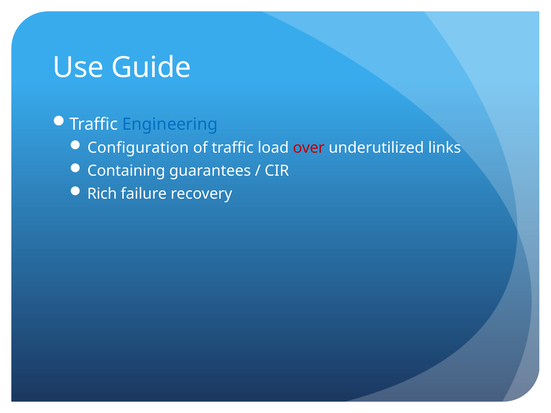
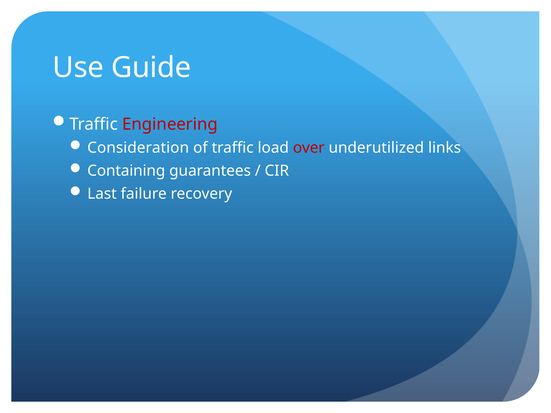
Engineering colour: blue -> red
Configuration: Configuration -> Consideration
Rich: Rich -> Last
